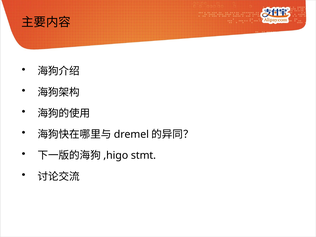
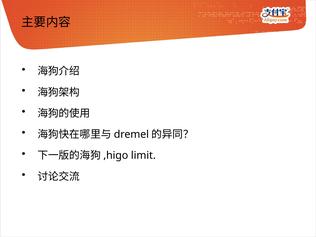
stmt: stmt -> limit
